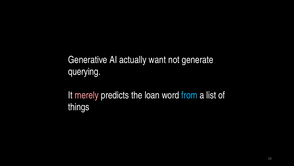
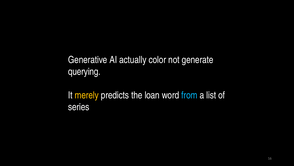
want: want -> color
merely colour: pink -> yellow
things: things -> series
